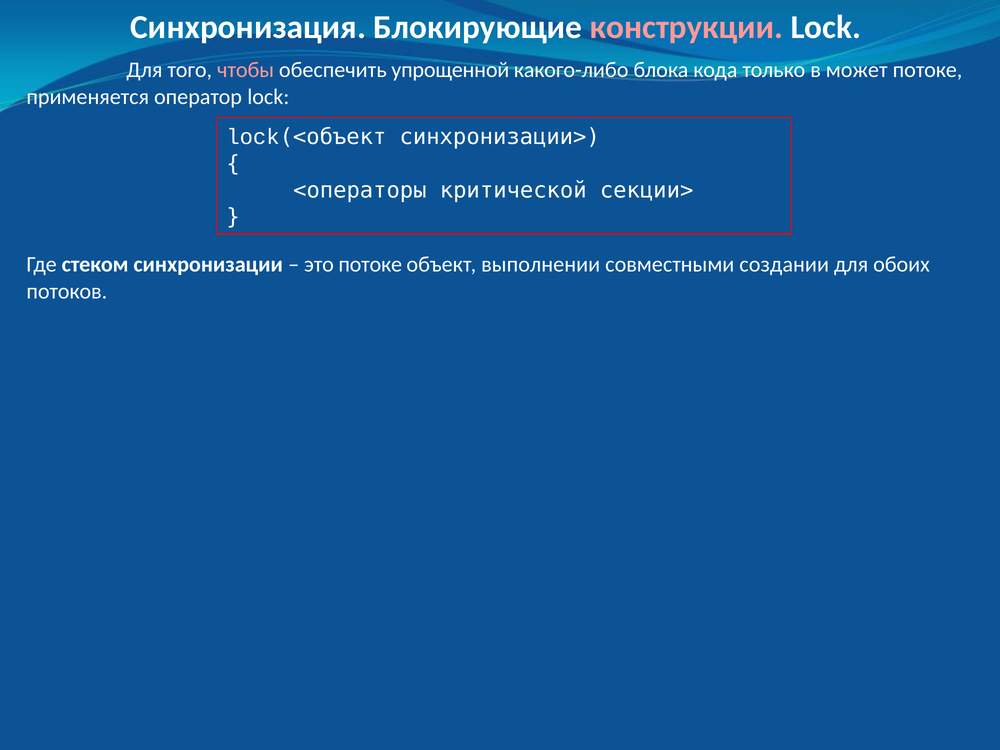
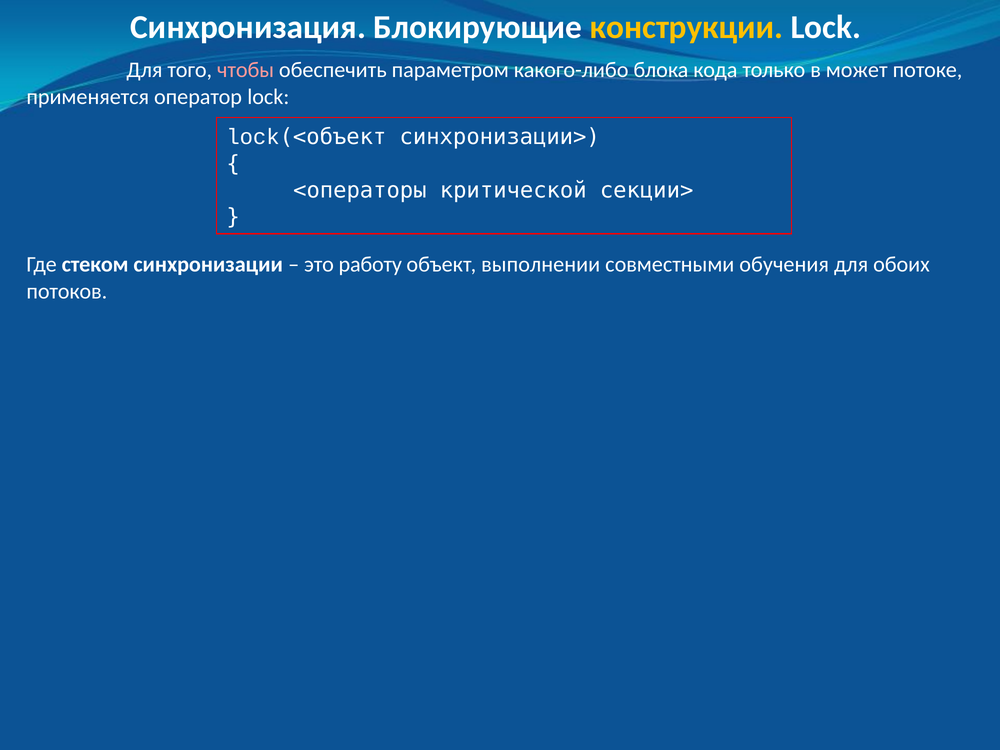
конструкции colour: pink -> yellow
упрощенной: упрощенной -> параметром
это потоке: потоке -> работу
создании: создании -> обучения
